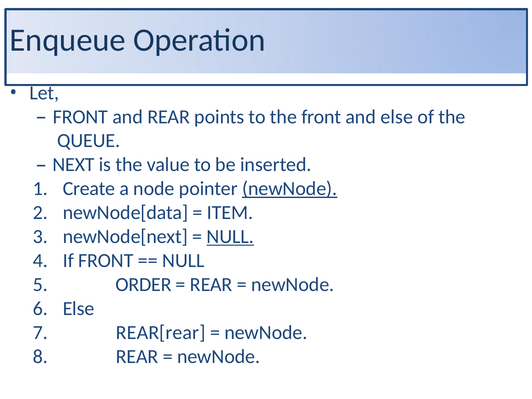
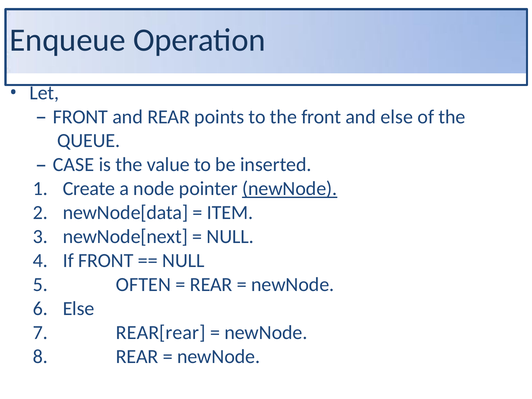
NEXT: NEXT -> CASE
NULL at (230, 237) underline: present -> none
ORDER: ORDER -> OFTEN
